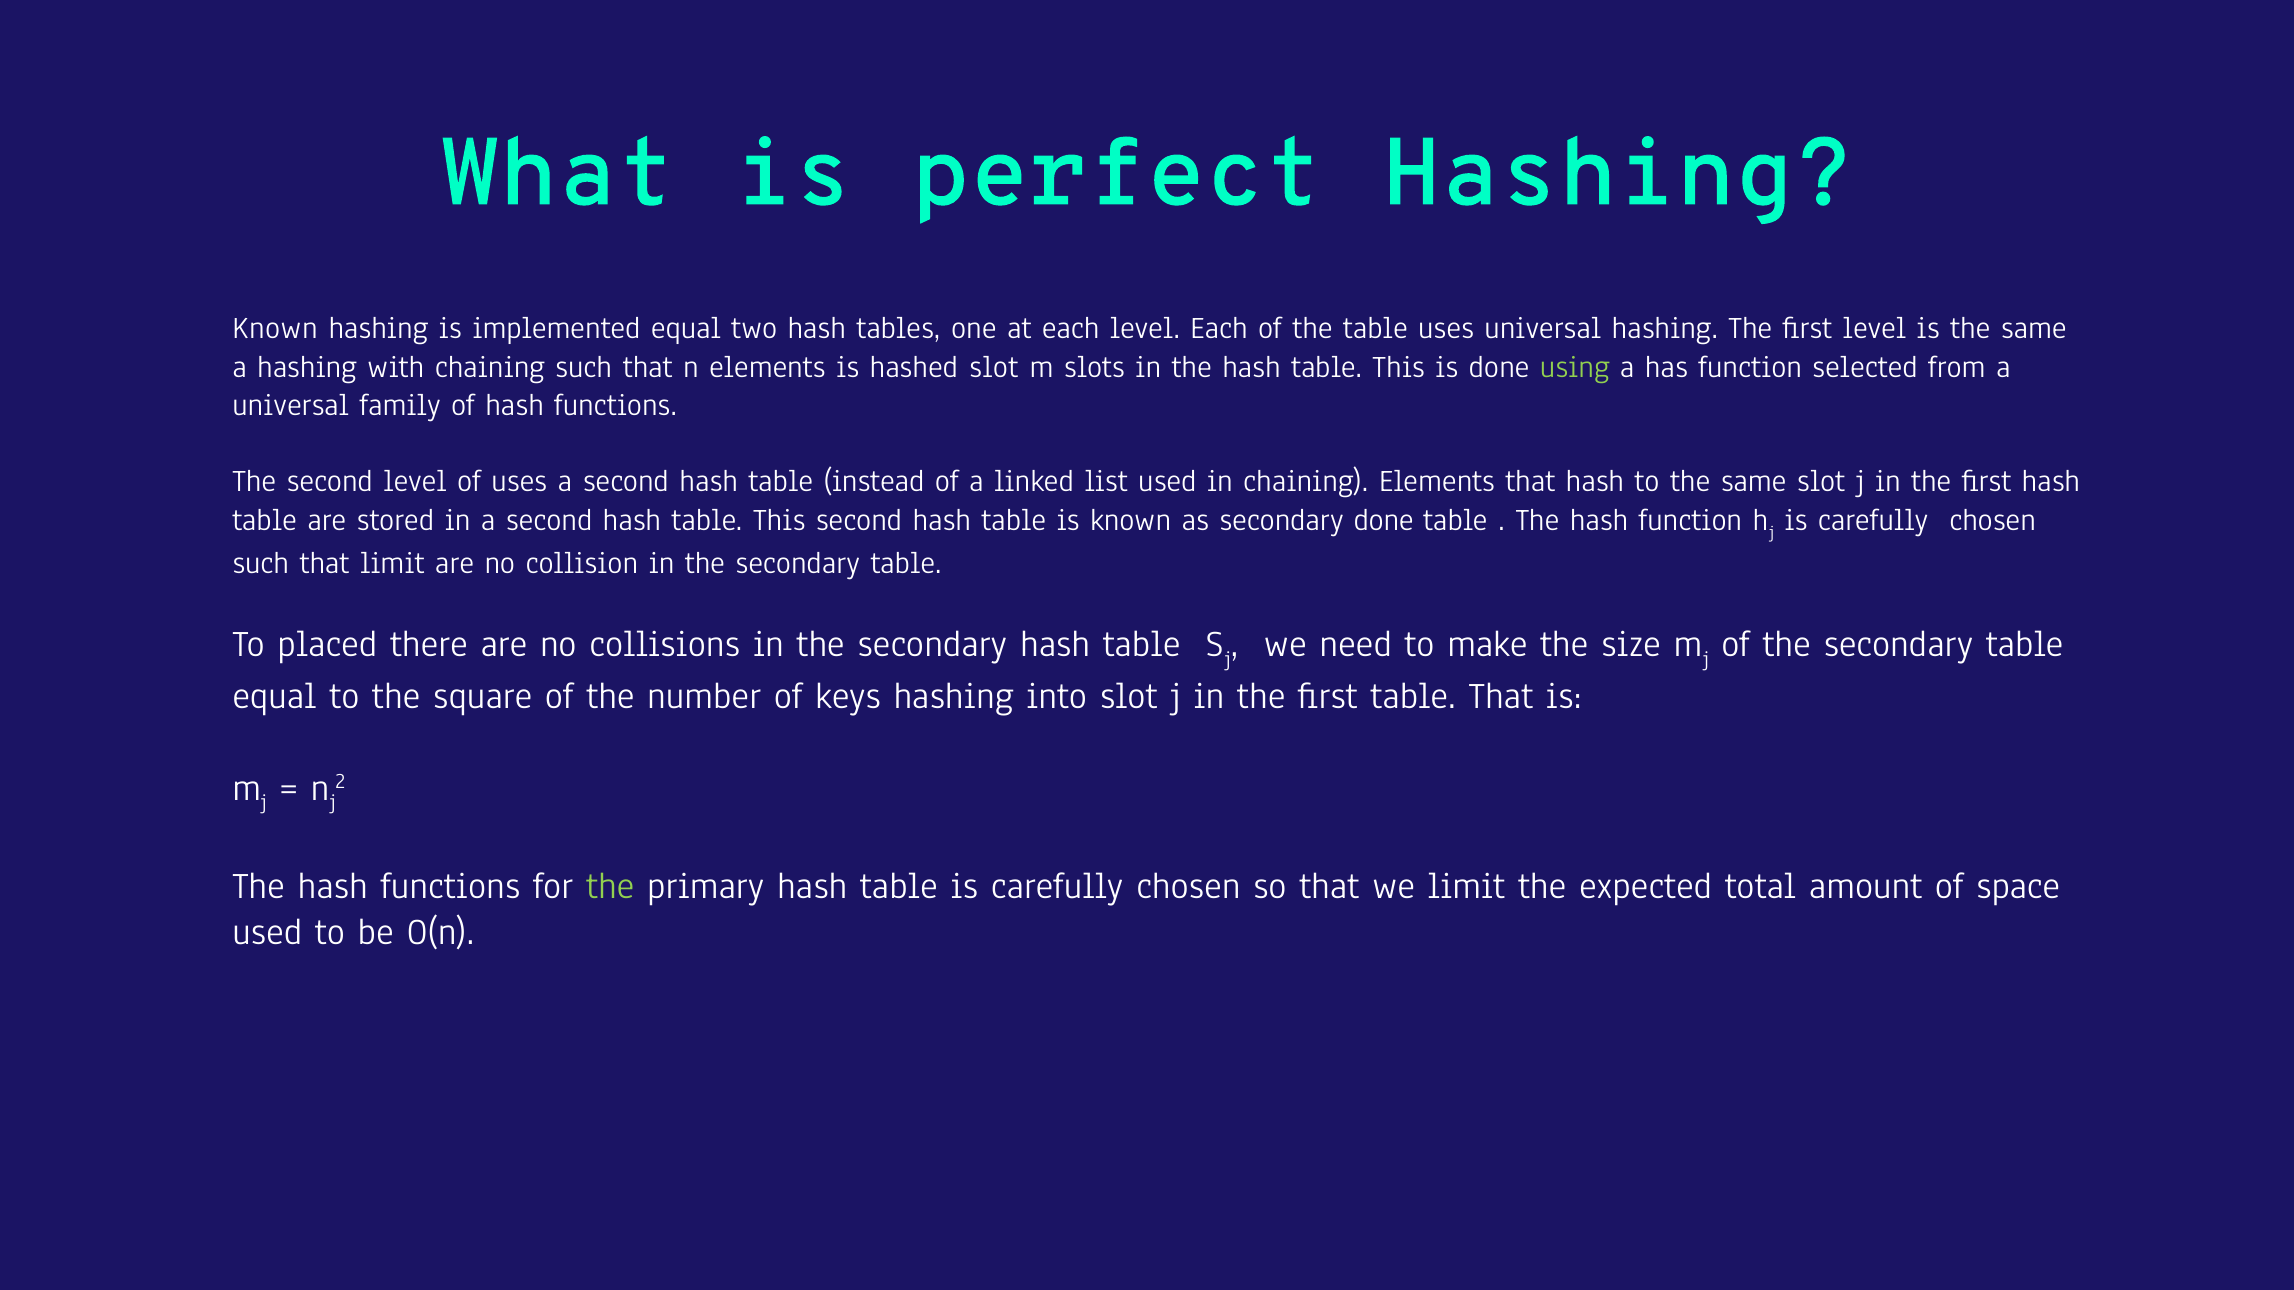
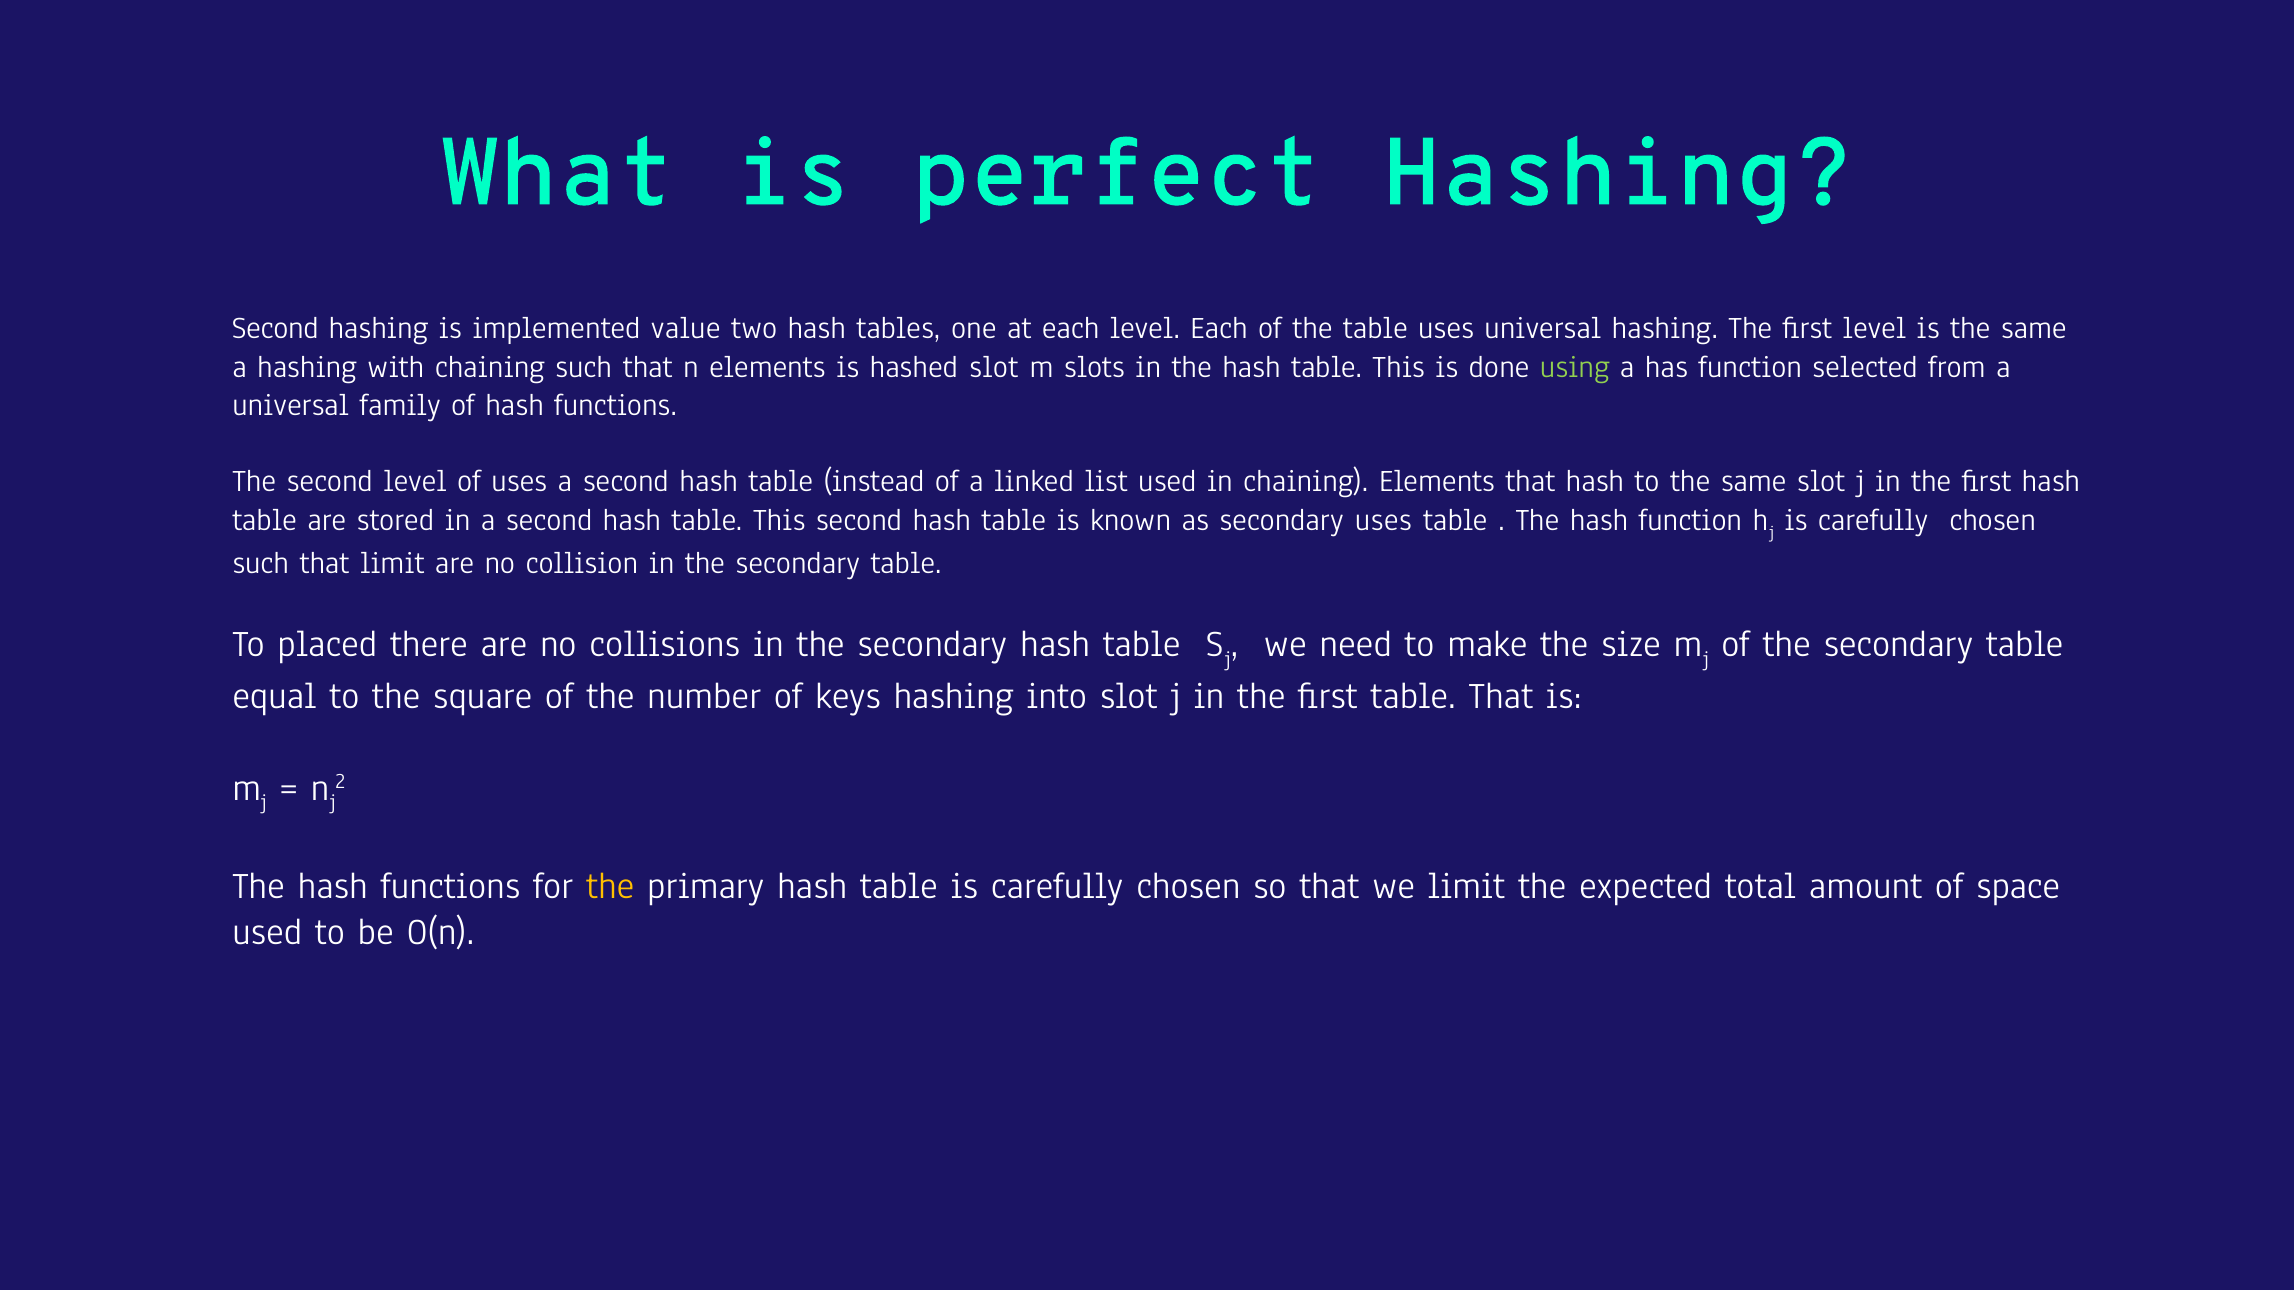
Known at (275, 328): Known -> Second
implemented equal: equal -> value
secondary done: done -> uses
the at (610, 886) colour: light green -> yellow
